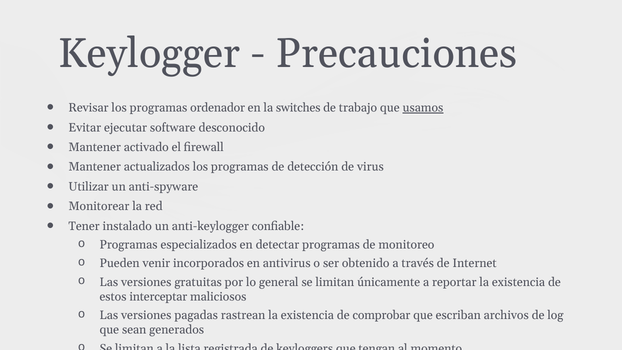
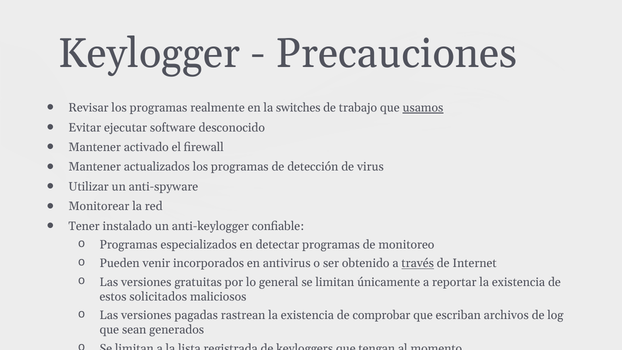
ordenador: ordenador -> realmente
través underline: none -> present
interceptar: interceptar -> solicitados
